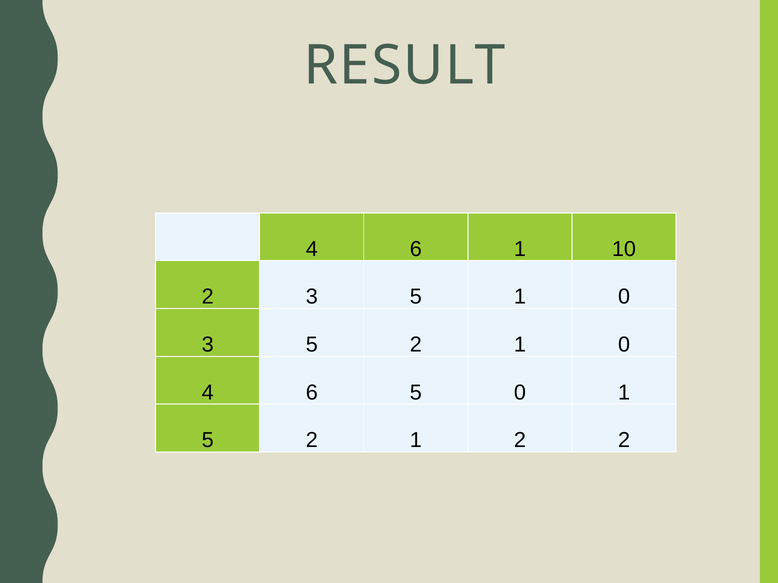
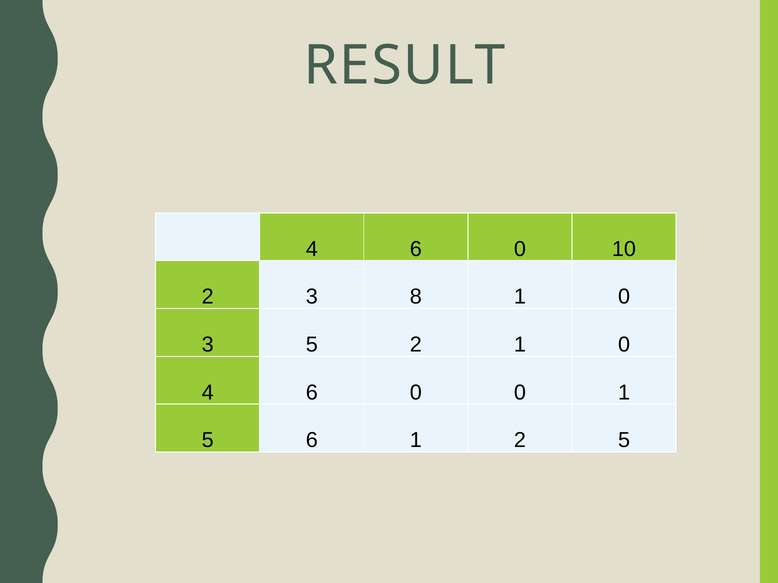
1 at (520, 249): 1 -> 0
2 3 5: 5 -> 8
5 at (416, 393): 5 -> 0
2 at (312, 441): 2 -> 6
2 2: 2 -> 5
